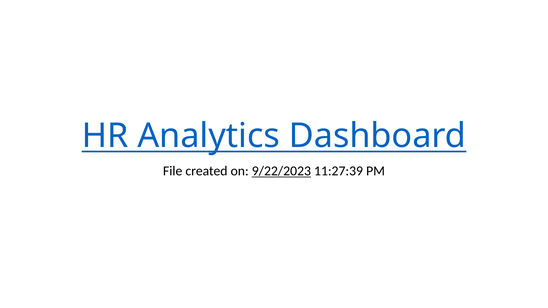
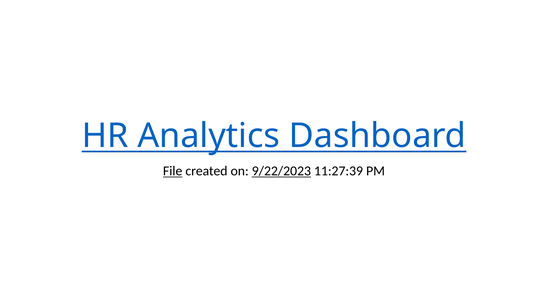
File underline: none -> present
